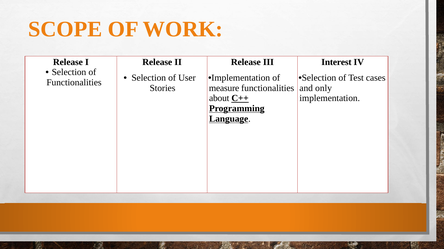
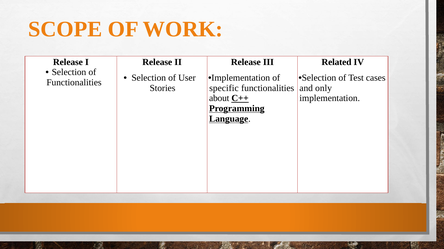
Interest: Interest -> Related
measure: measure -> specific
